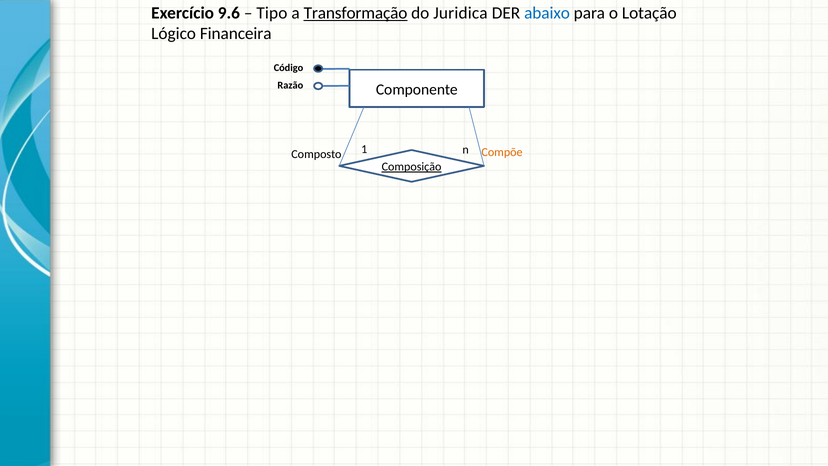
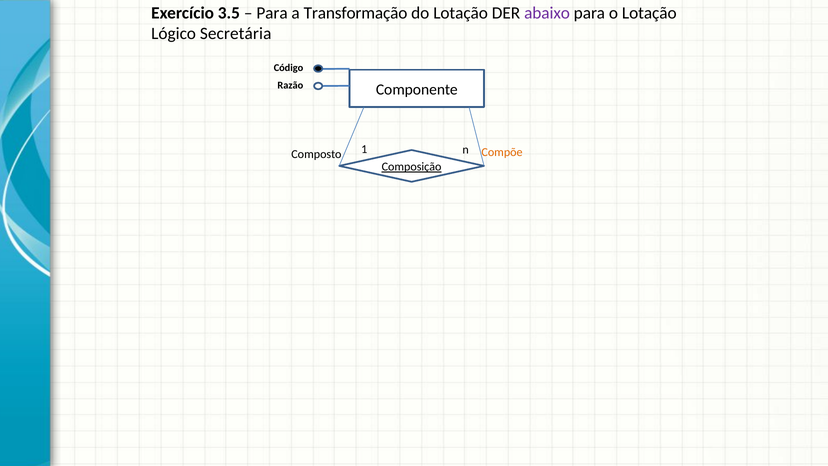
9.6: 9.6 -> 3.5
Tipo at (272, 13): Tipo -> Para
Transformação underline: present -> none
do Juridica: Juridica -> Lotação
abaixo colour: blue -> purple
Financeira: Financeira -> Secretária
